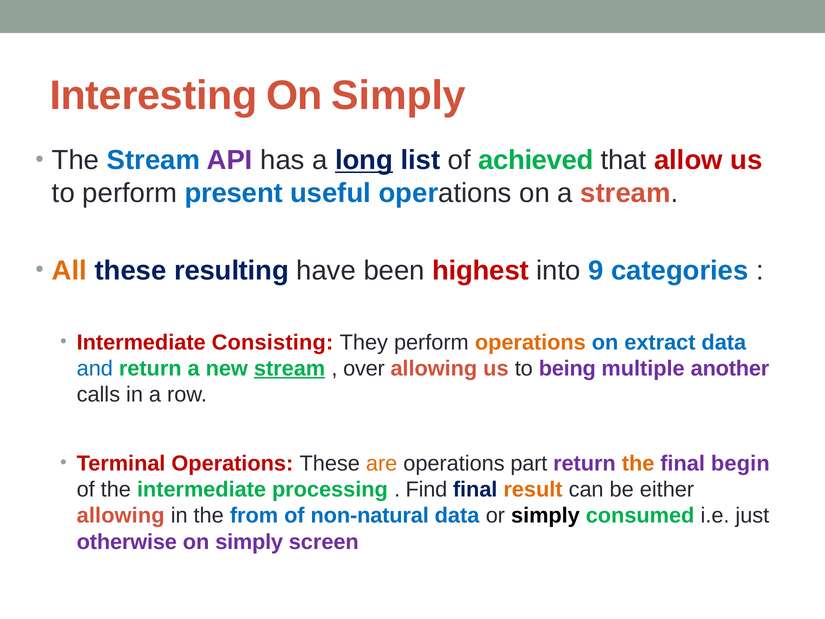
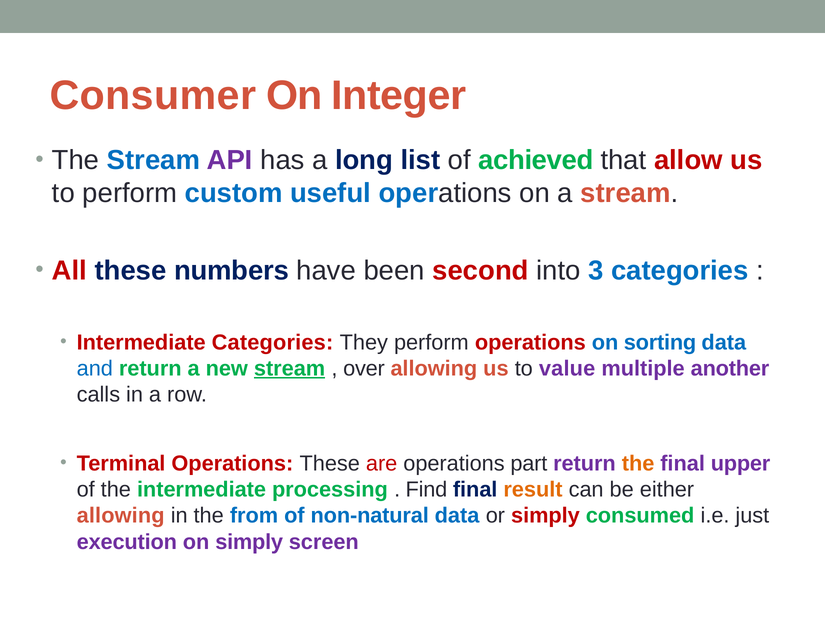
Interesting: Interesting -> Consumer
Simply at (399, 96): Simply -> Integer
long underline: present -> none
present: present -> custom
All colour: orange -> red
resulting: resulting -> numbers
highest: highest -> second
9: 9 -> 3
Intermediate Consisting: Consisting -> Categories
operations at (530, 342) colour: orange -> red
extract: extract -> sorting
being: being -> value
are colour: orange -> red
begin: begin -> upper
simply at (545, 516) colour: black -> red
otherwise: otherwise -> execution
